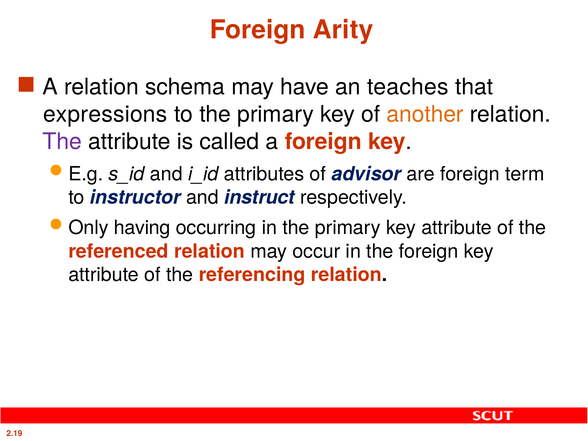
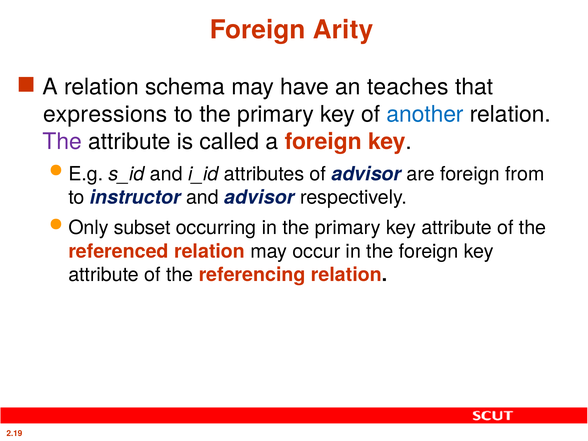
another colour: orange -> blue
term: term -> from
and instruct: instruct -> advisor
having: having -> subset
